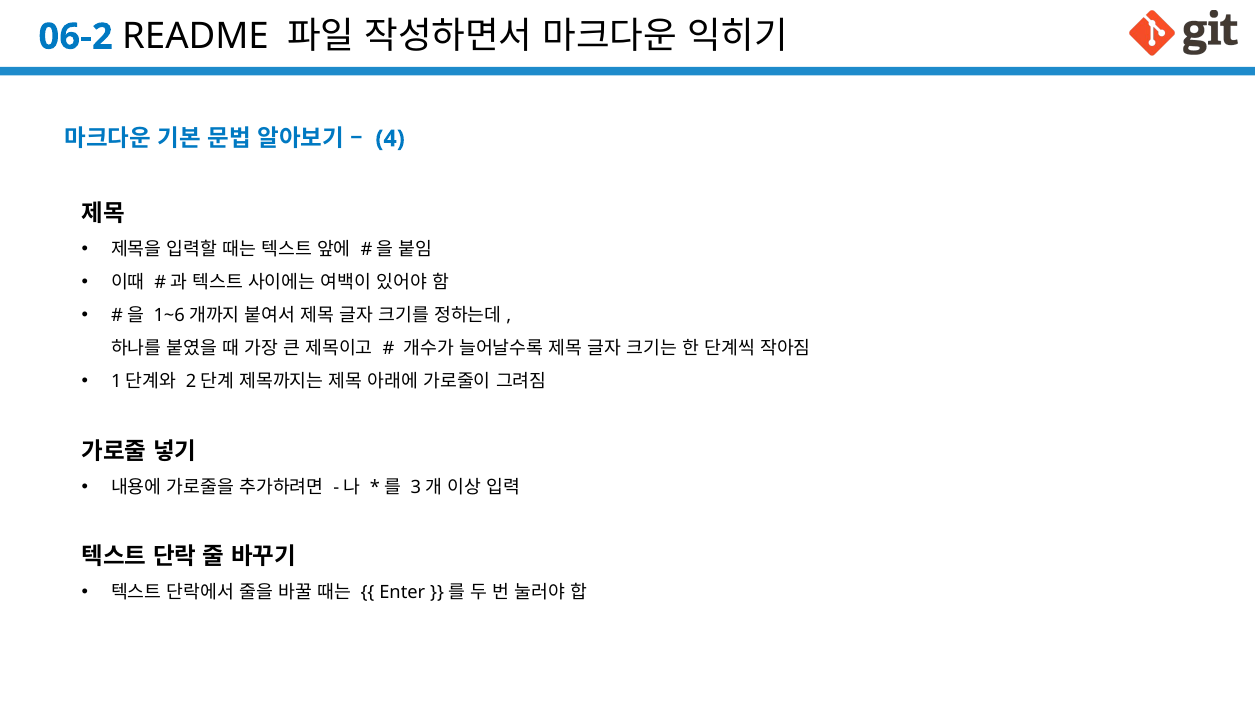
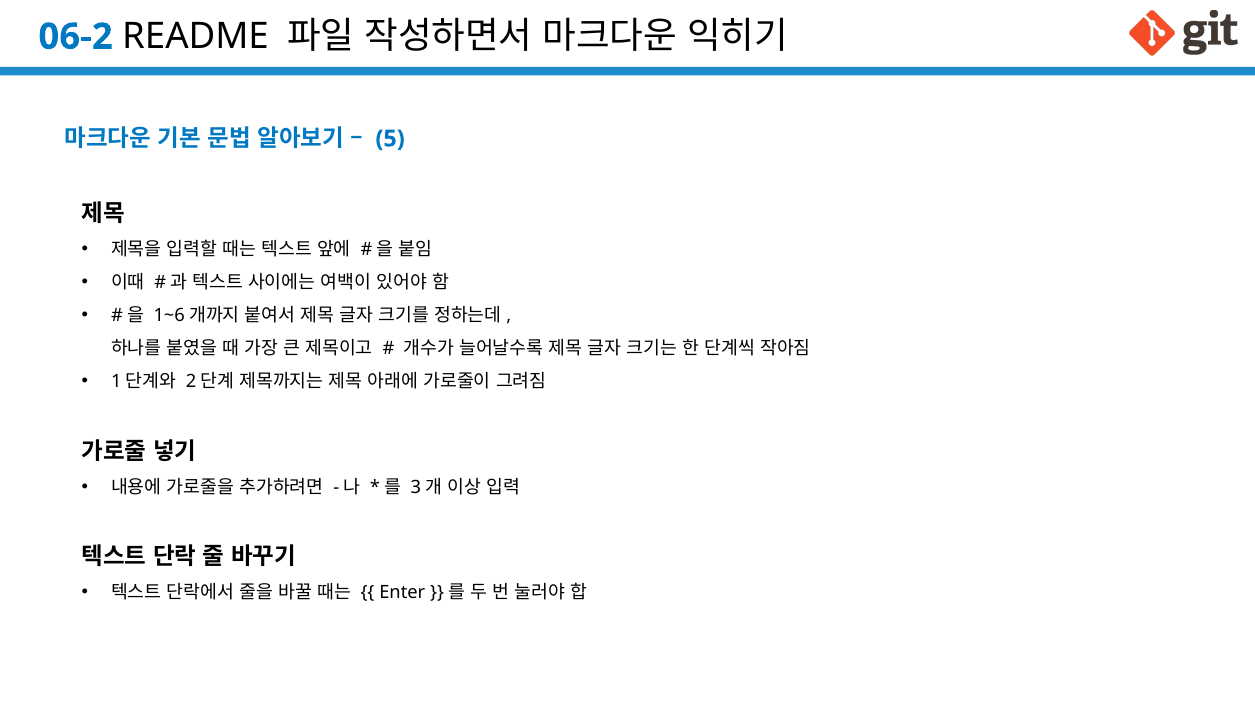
4: 4 -> 5
